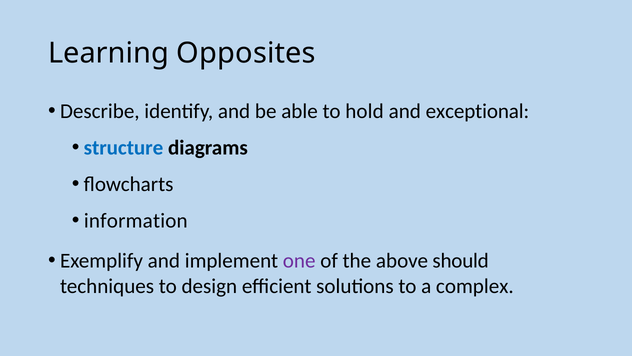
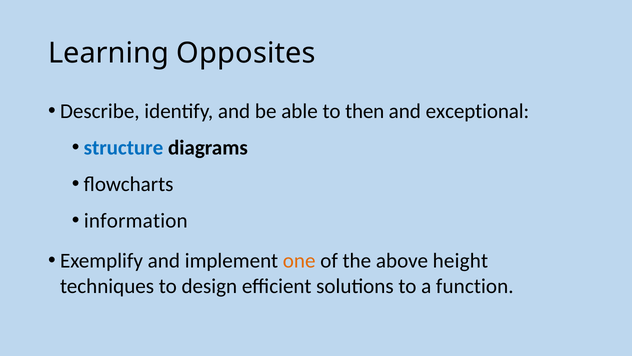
hold: hold -> then
one colour: purple -> orange
should: should -> height
complex: complex -> function
